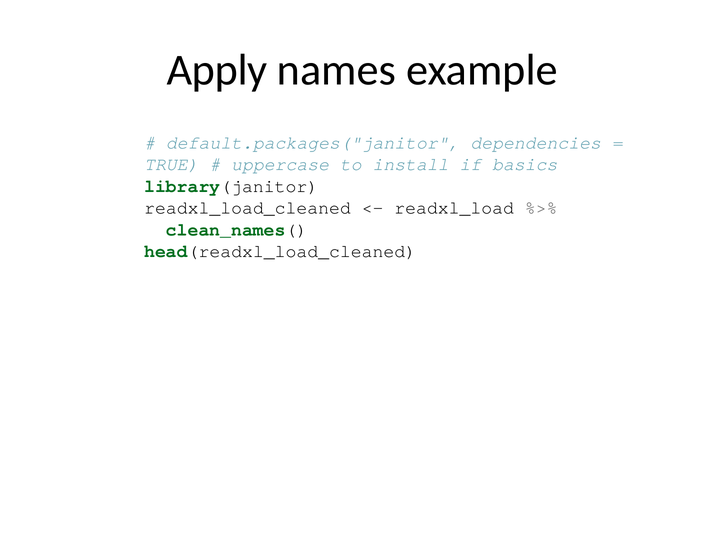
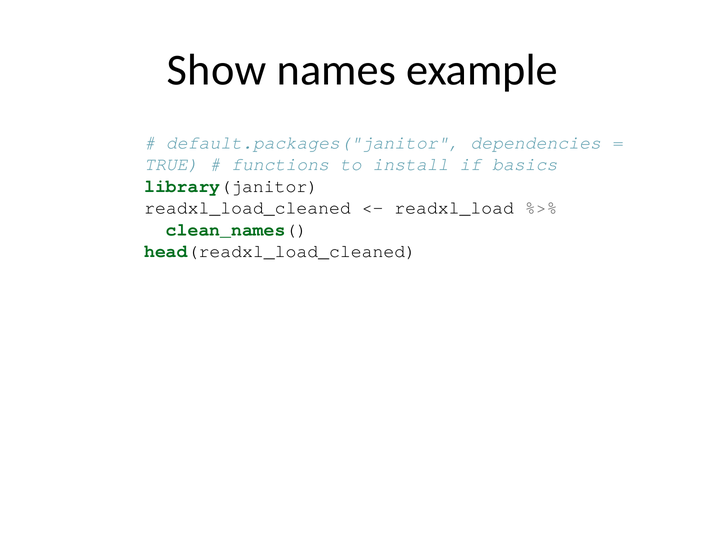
Apply: Apply -> Show
uppercase: uppercase -> functions
